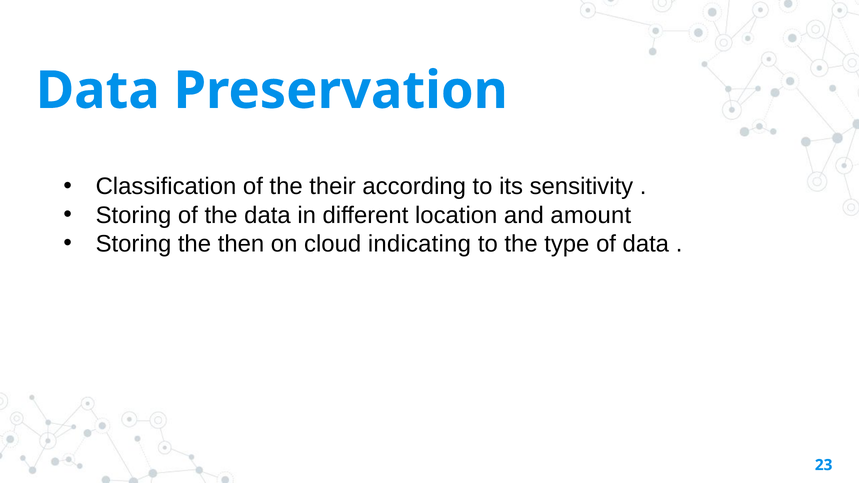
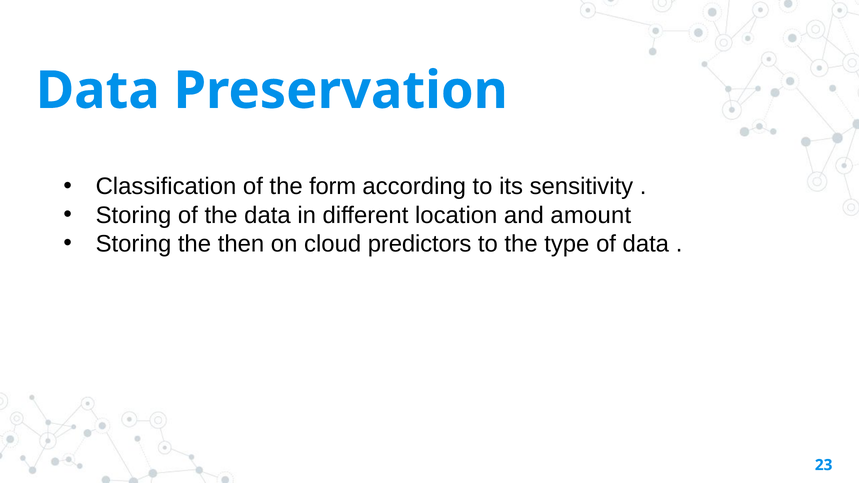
their: their -> form
indicating: indicating -> predictors
